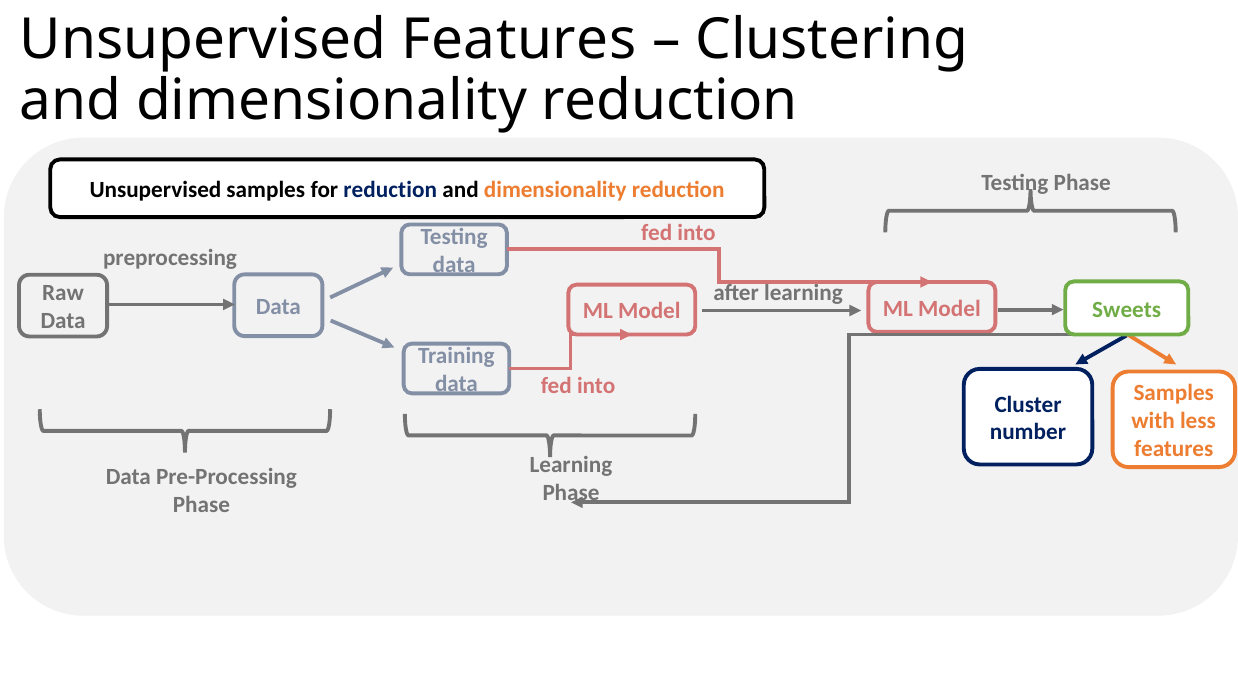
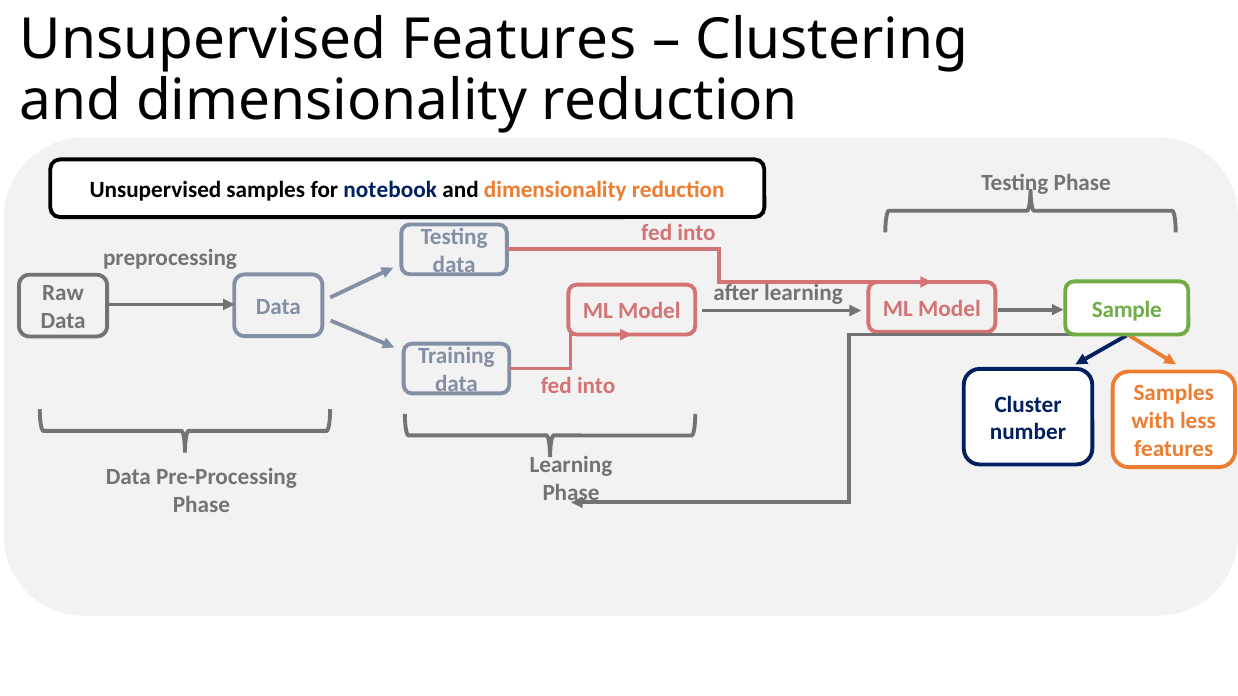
for reduction: reduction -> notebook
Sweets: Sweets -> Sample
